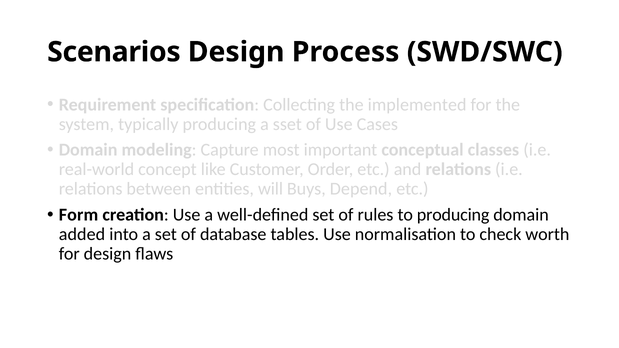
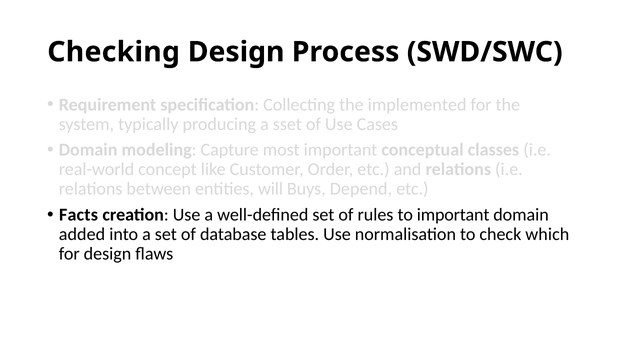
Scenarios: Scenarios -> Checking
Form: Form -> Facts
to producing: producing -> important
worth: worth -> which
